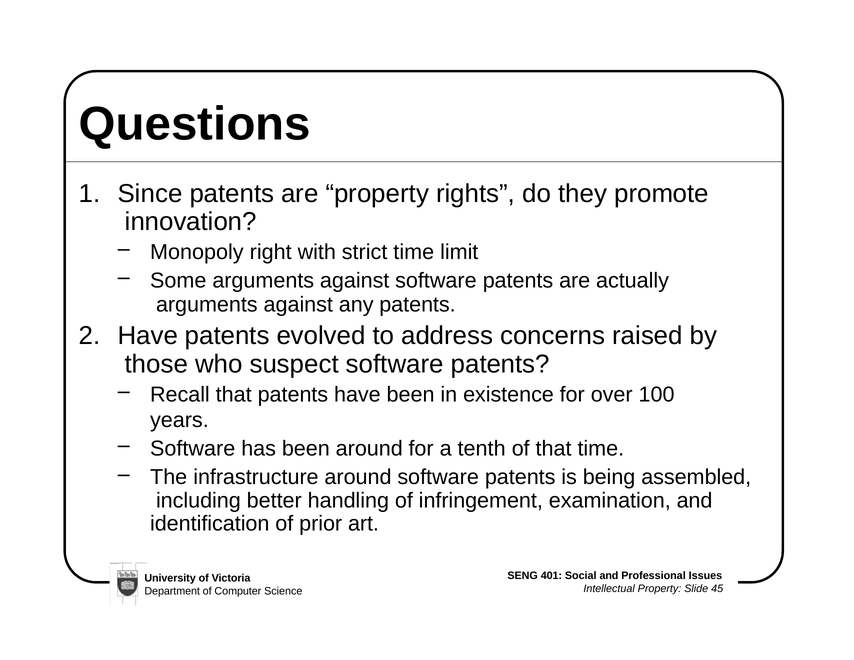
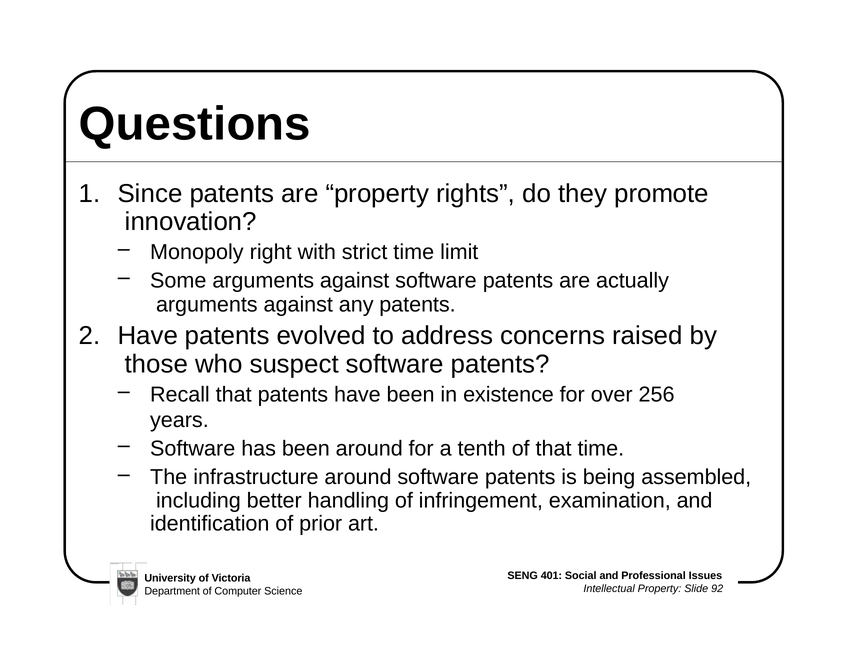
100: 100 -> 256
45: 45 -> 92
